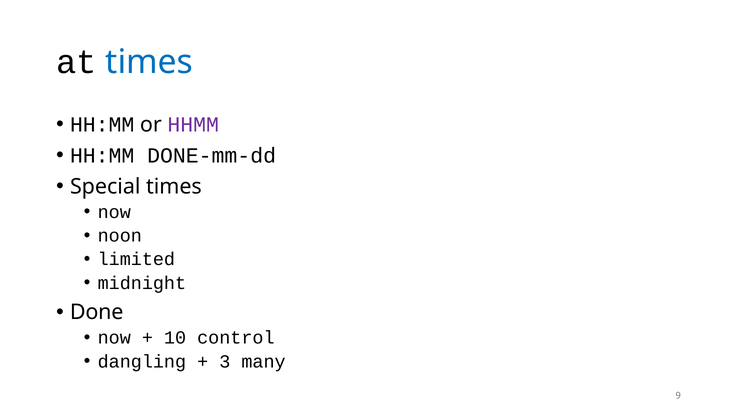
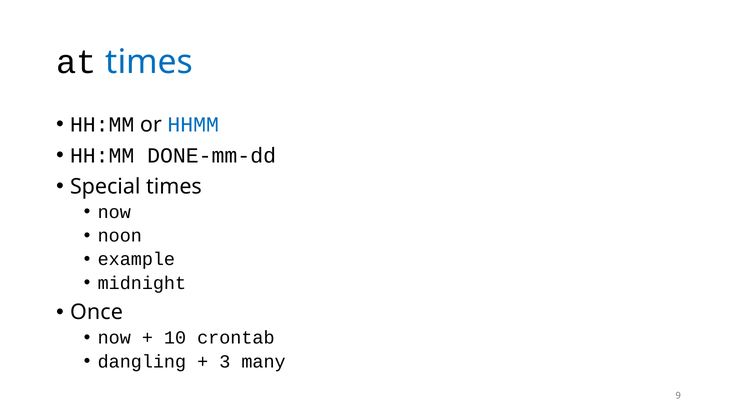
HHMM colour: purple -> blue
limited: limited -> example
Done: Done -> Once
control: control -> crontab
